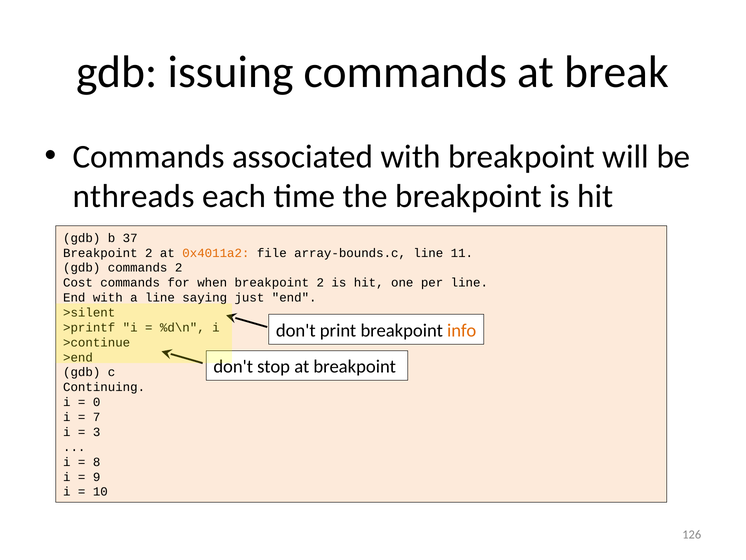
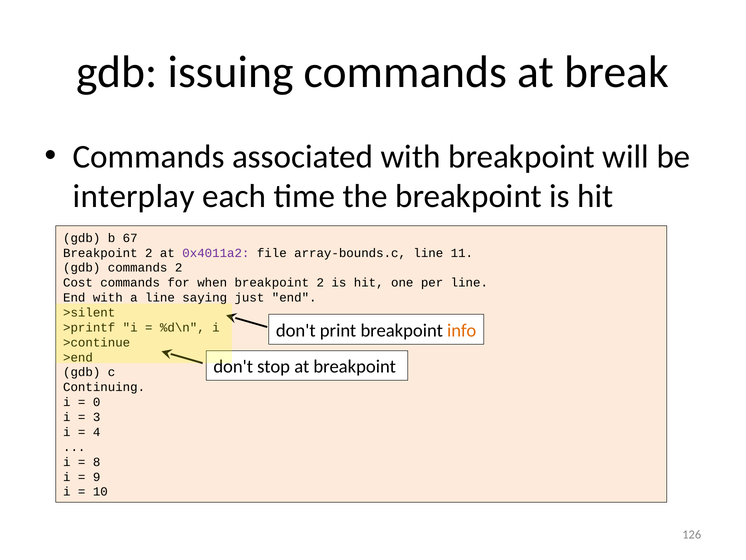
nthreads: nthreads -> interplay
37: 37 -> 67
0x4011a2 colour: orange -> purple
7: 7 -> 3
3: 3 -> 4
